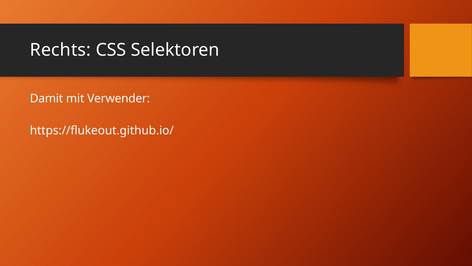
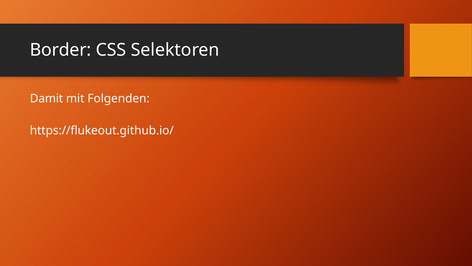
Rechts: Rechts -> Border
Verwender: Verwender -> Folgenden
